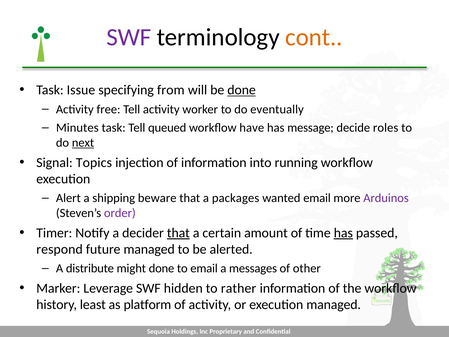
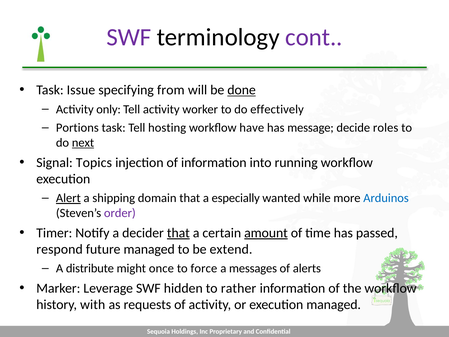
cont colour: orange -> purple
free: free -> only
eventually: eventually -> effectively
Minutes: Minutes -> Portions
queued: queued -> hosting
Alert underline: none -> present
beware: beware -> domain
packages: packages -> especially
wanted email: email -> while
Arduinos colour: purple -> blue
amount underline: none -> present
has at (343, 233) underline: present -> none
alerted: alerted -> extend
might done: done -> once
to email: email -> force
other: other -> alerts
least: least -> with
platform: platform -> requests
